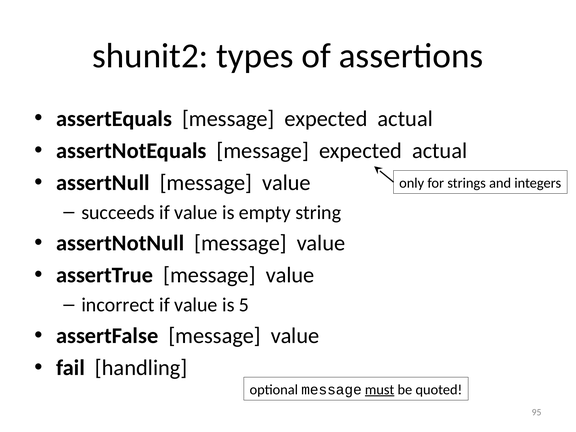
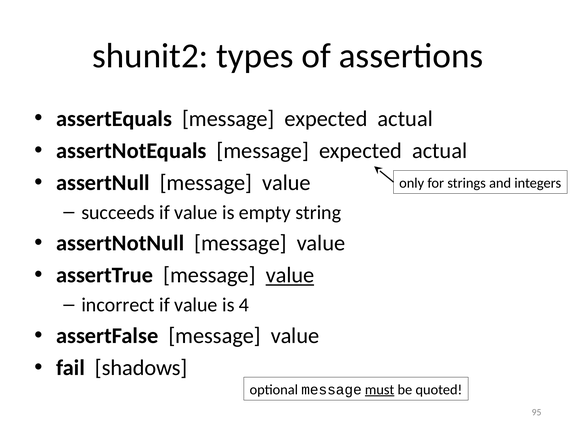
value at (290, 275) underline: none -> present
5: 5 -> 4
handling: handling -> shadows
